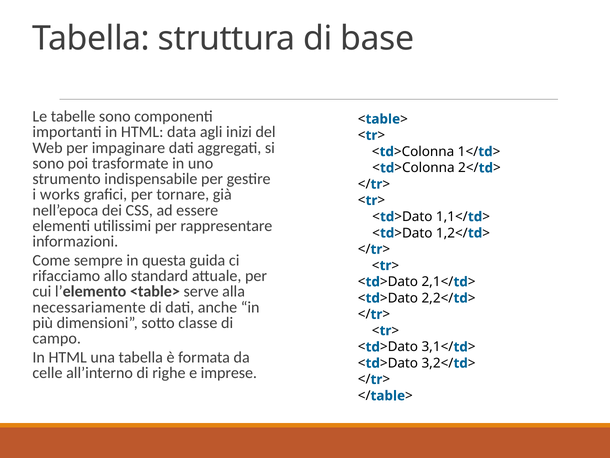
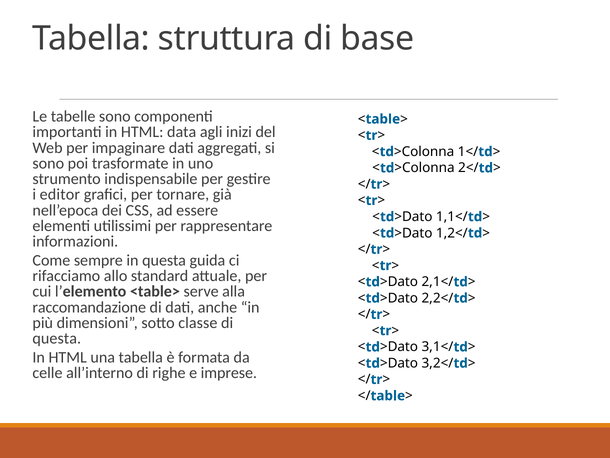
works: works -> editor
necessariamente: necessariamente -> raccomandazione
campo at (57, 338): campo -> questa
